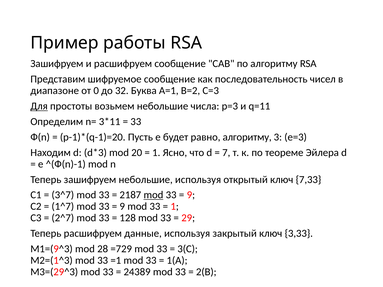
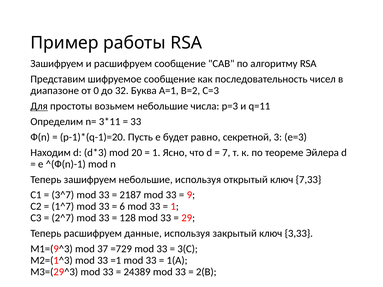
равно алгоритму: алгоритму -> секретной
mod at (153, 195) underline: present -> none
9 at (122, 207): 9 -> 6
28: 28 -> 37
